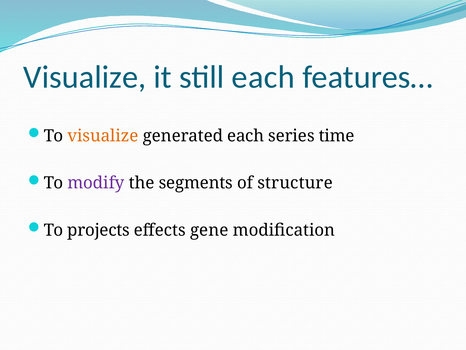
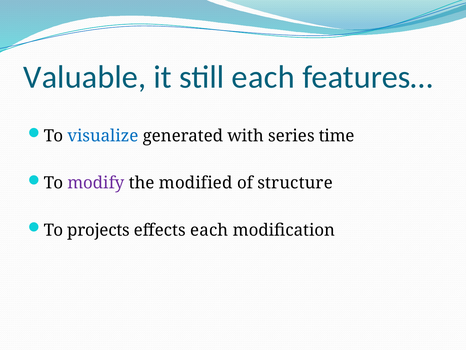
Visualize at (85, 77): Visualize -> Valuable
visualize at (103, 136) colour: orange -> blue
generated each: each -> with
segments: segments -> modified
effects gene: gene -> each
